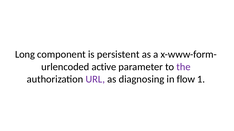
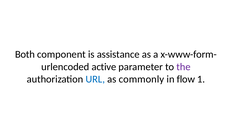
Long: Long -> Both
persistent: persistent -> assistance
URL colour: purple -> blue
diagnosing: diagnosing -> commonly
